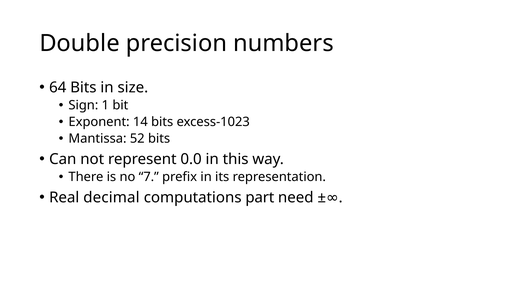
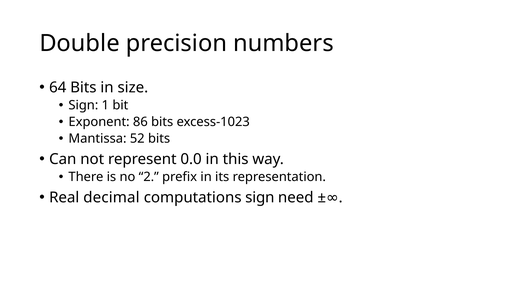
14: 14 -> 86
7: 7 -> 2
computations part: part -> sign
